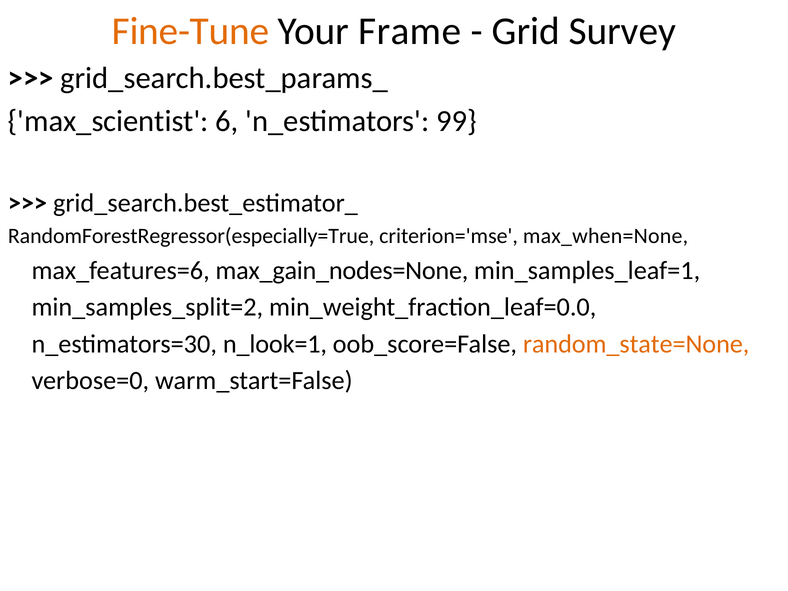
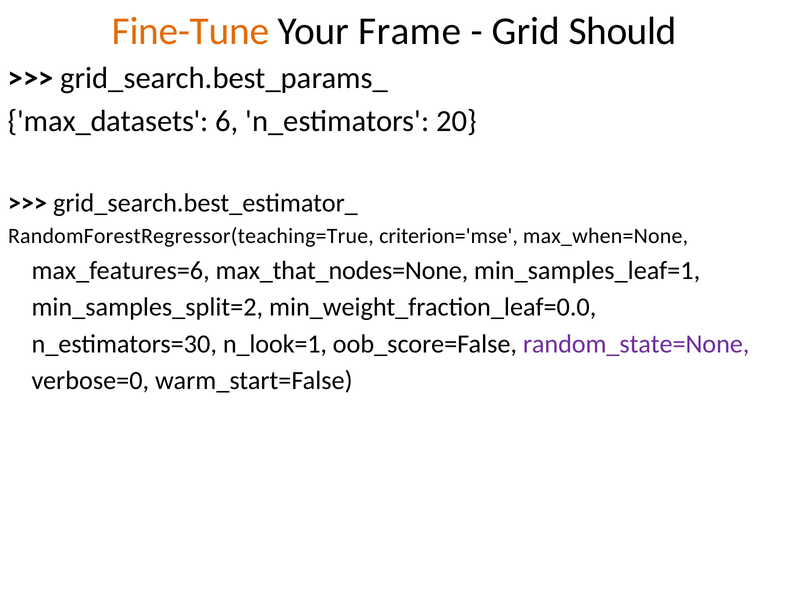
Survey: Survey -> Should
max_scientist: max_scientist -> max_datasets
99: 99 -> 20
RandomForestRegressor(especially=True: RandomForestRegressor(especially=True -> RandomForestRegressor(teaching=True
max_gain_nodes=None: max_gain_nodes=None -> max_that_nodes=None
random_state=None colour: orange -> purple
